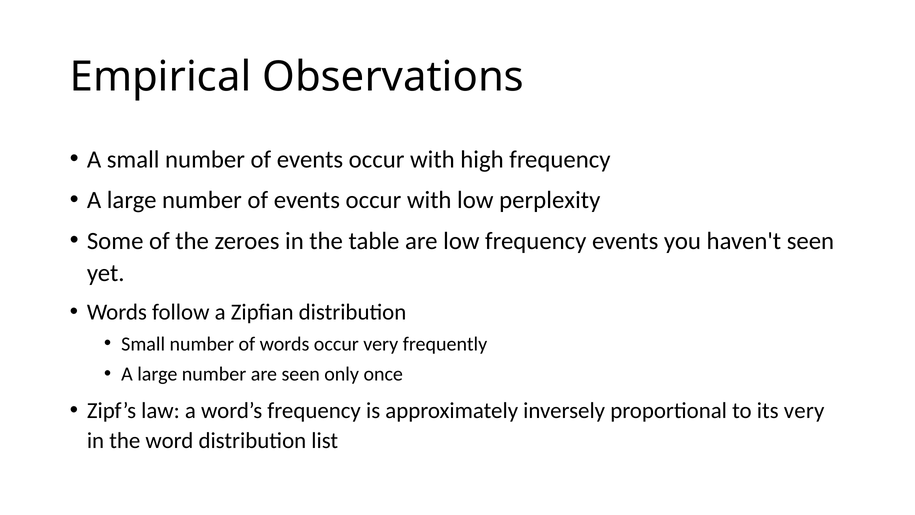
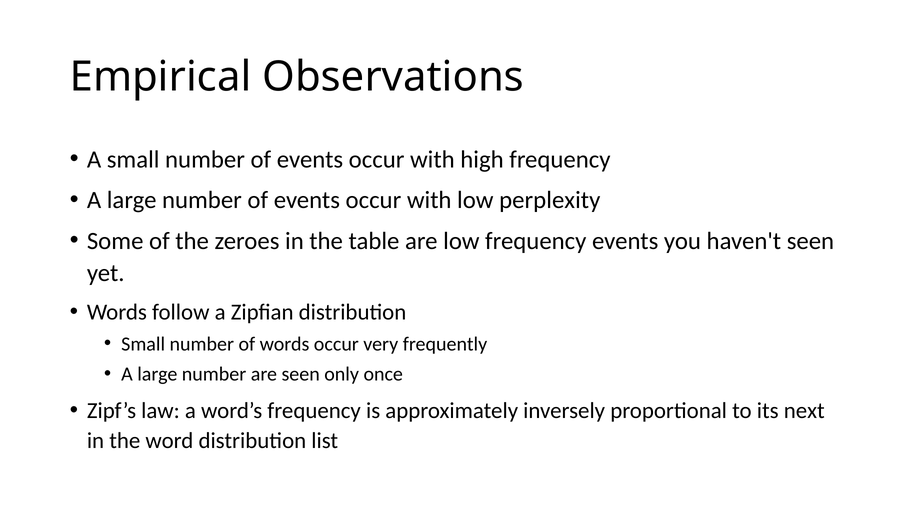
its very: very -> next
